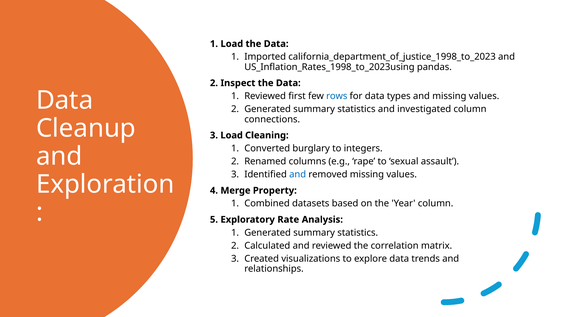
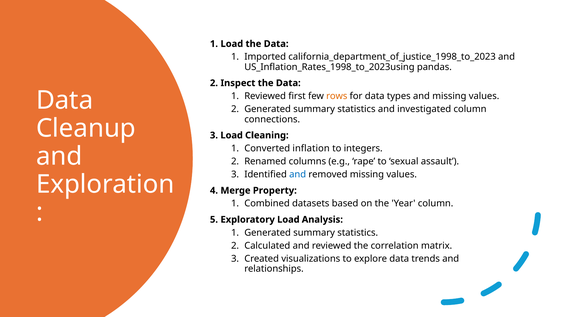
rows colour: blue -> orange
burglary: burglary -> inflation
Exploratory Rate: Rate -> Load
